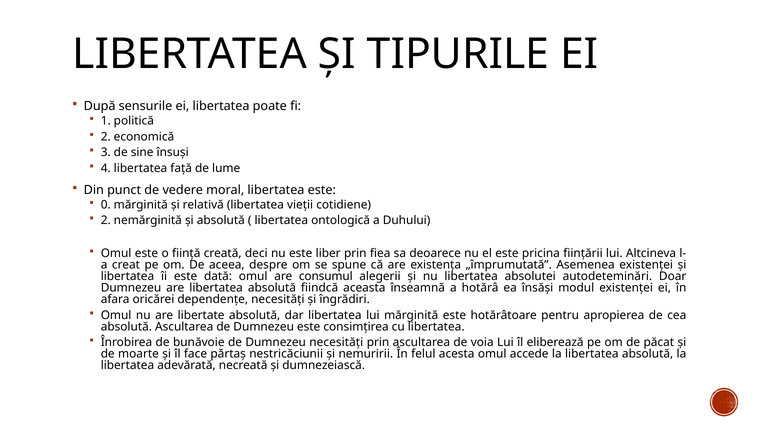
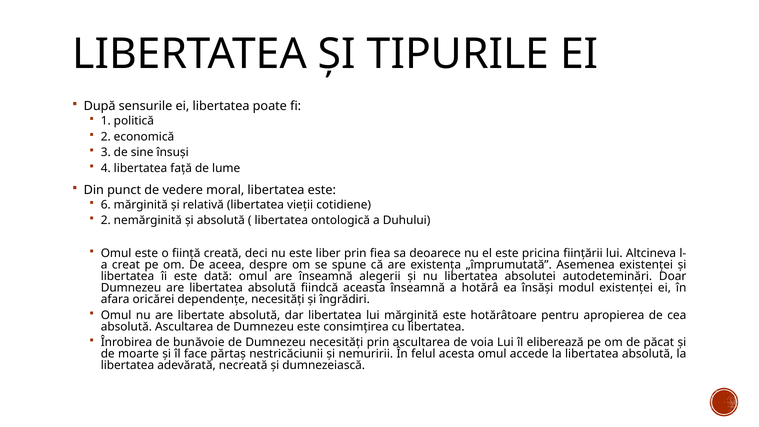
0: 0 -> 6
are consumul: consumul -> înseamnă
